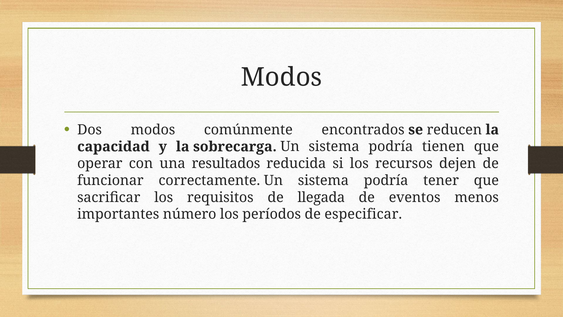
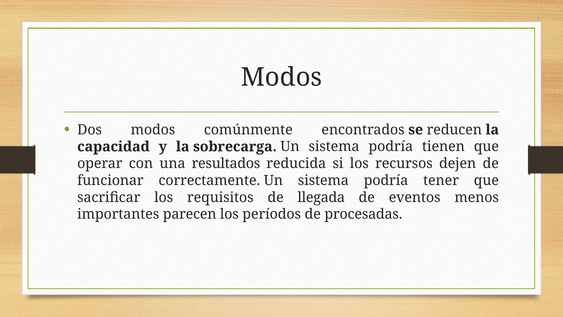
número: número -> parecen
especificar: especificar -> procesadas
